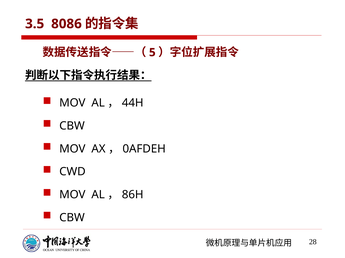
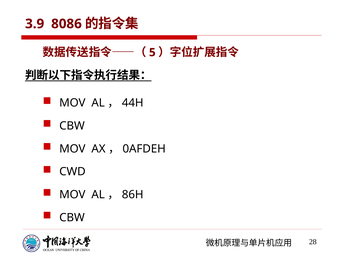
3.5: 3.5 -> 3.9
